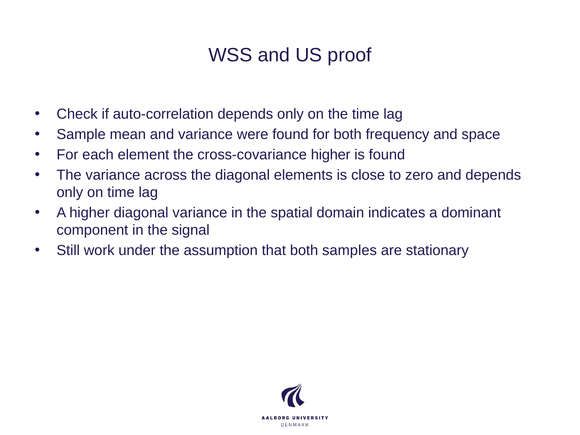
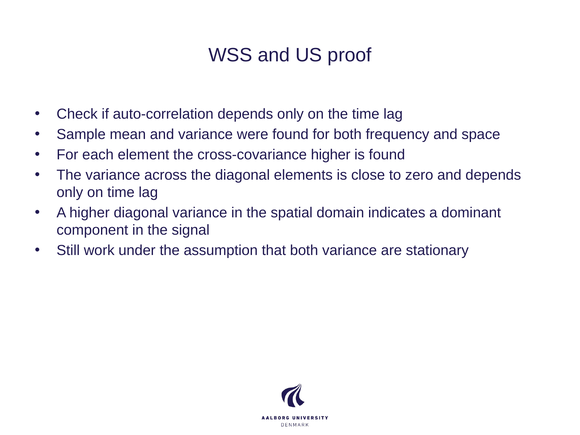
both samples: samples -> variance
